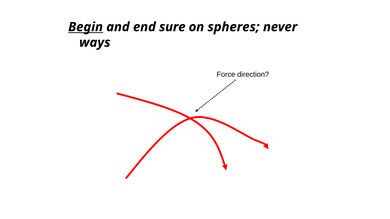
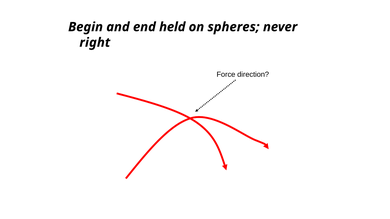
Begin underline: present -> none
sure: sure -> held
ways: ways -> right
